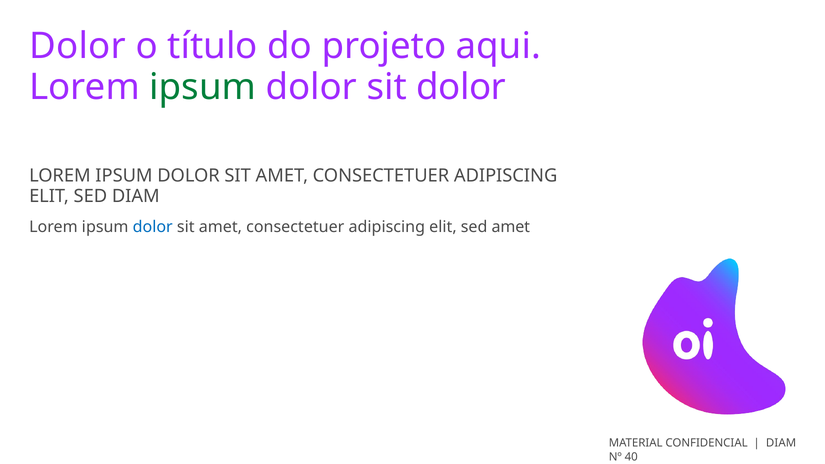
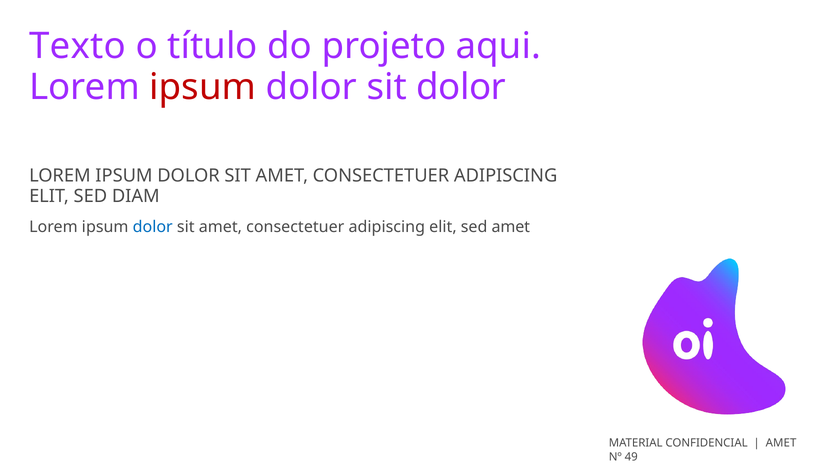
Dolor at (78, 46): Dolor -> Texto
ipsum at (203, 87) colour: green -> red
DIAM at (781, 443): DIAM -> AMET
40: 40 -> 49
